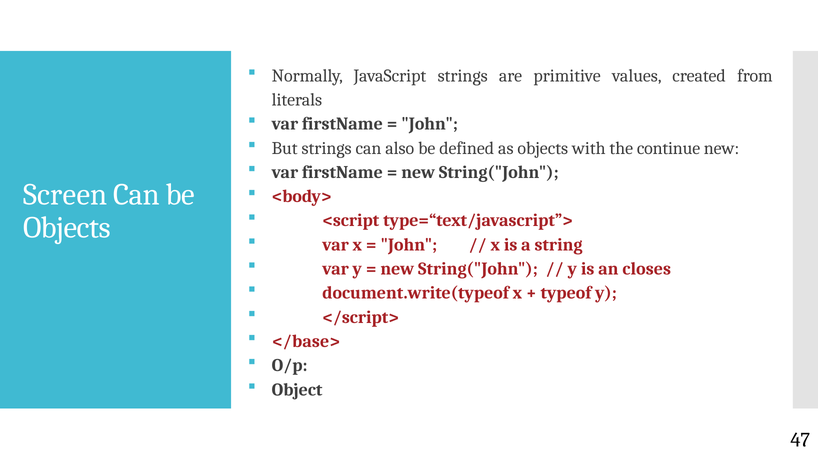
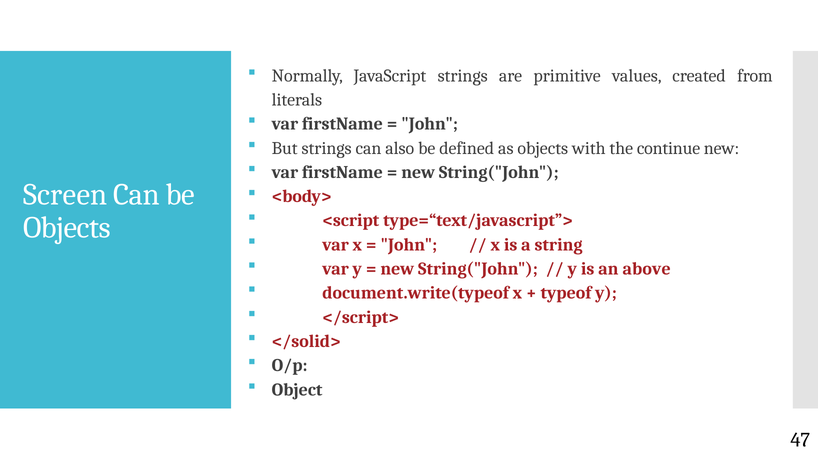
closes: closes -> above
</base>: </base> -> </solid>
